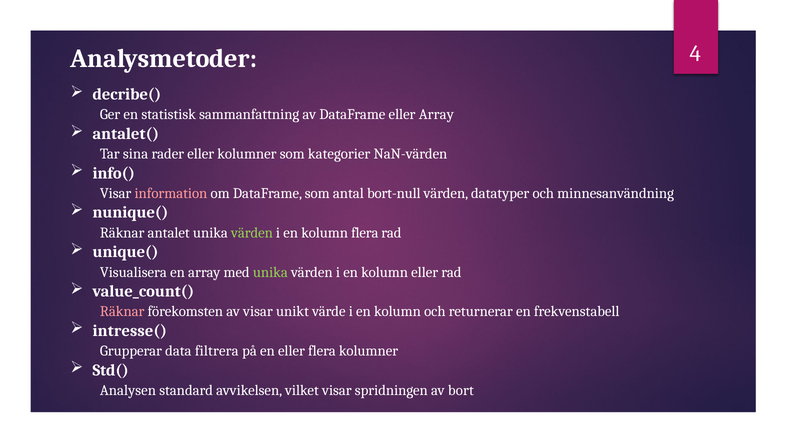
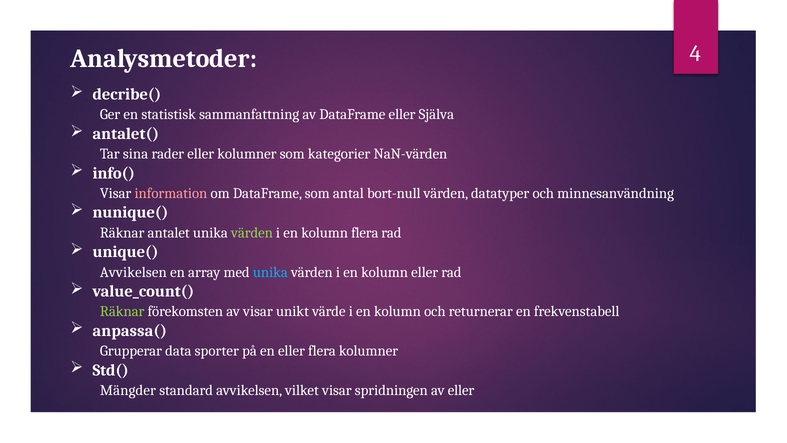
eller Array: Array -> Själva
Visualisera at (133, 272): Visualisera -> Avvikelsen
unika at (270, 272) colour: light green -> light blue
Räknar at (122, 311) colour: pink -> light green
intresse(: intresse( -> anpassa(
filtrera: filtrera -> sporter
Analysen: Analysen -> Mängder
av bort: bort -> eller
